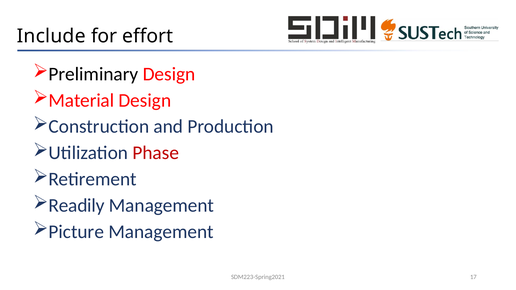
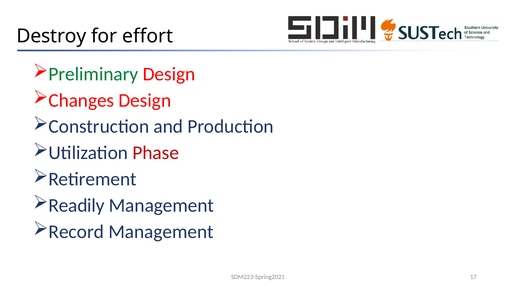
Include: Include -> Destroy
Preliminary colour: black -> green
Material: Material -> Changes
Picture: Picture -> Record
